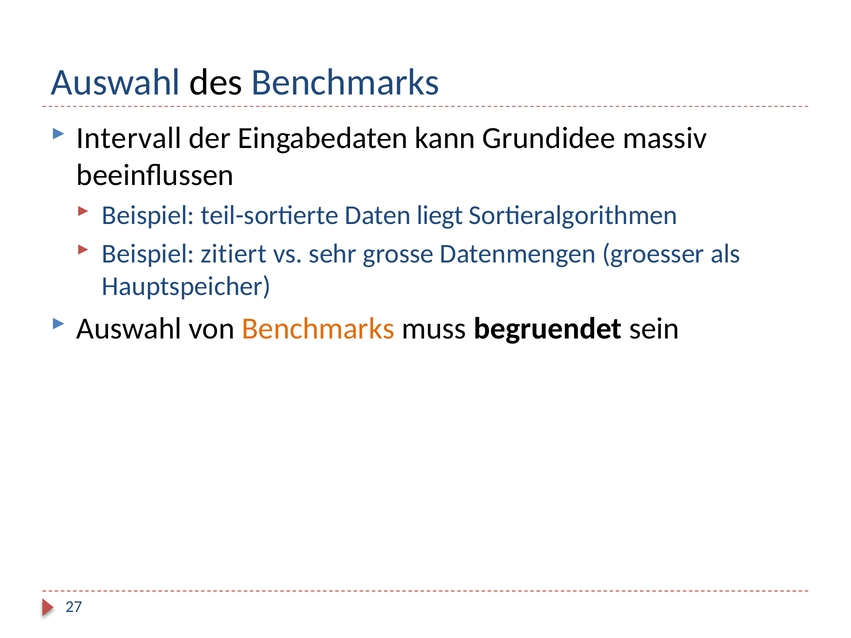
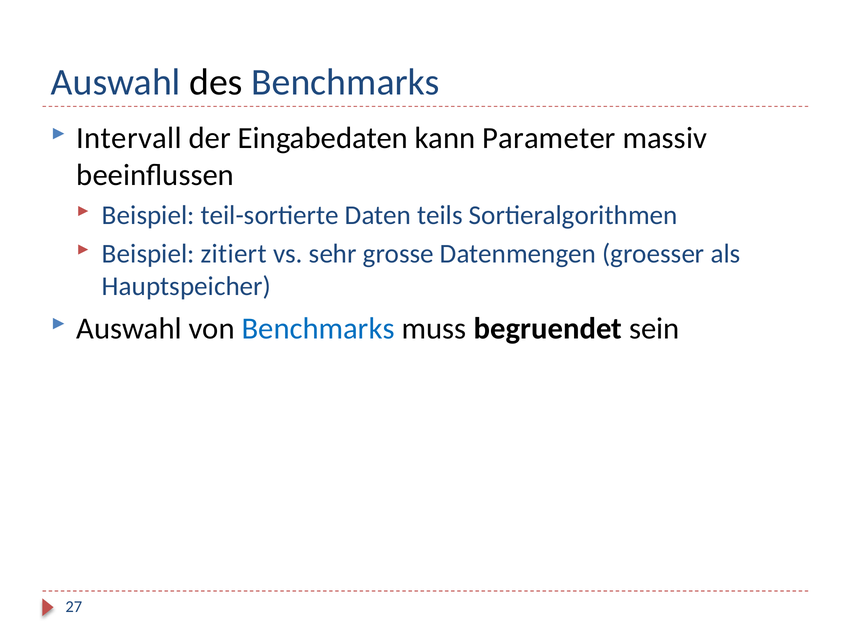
Grundidee: Grundidee -> Parameter
liegt: liegt -> teils
Benchmarks at (318, 329) colour: orange -> blue
